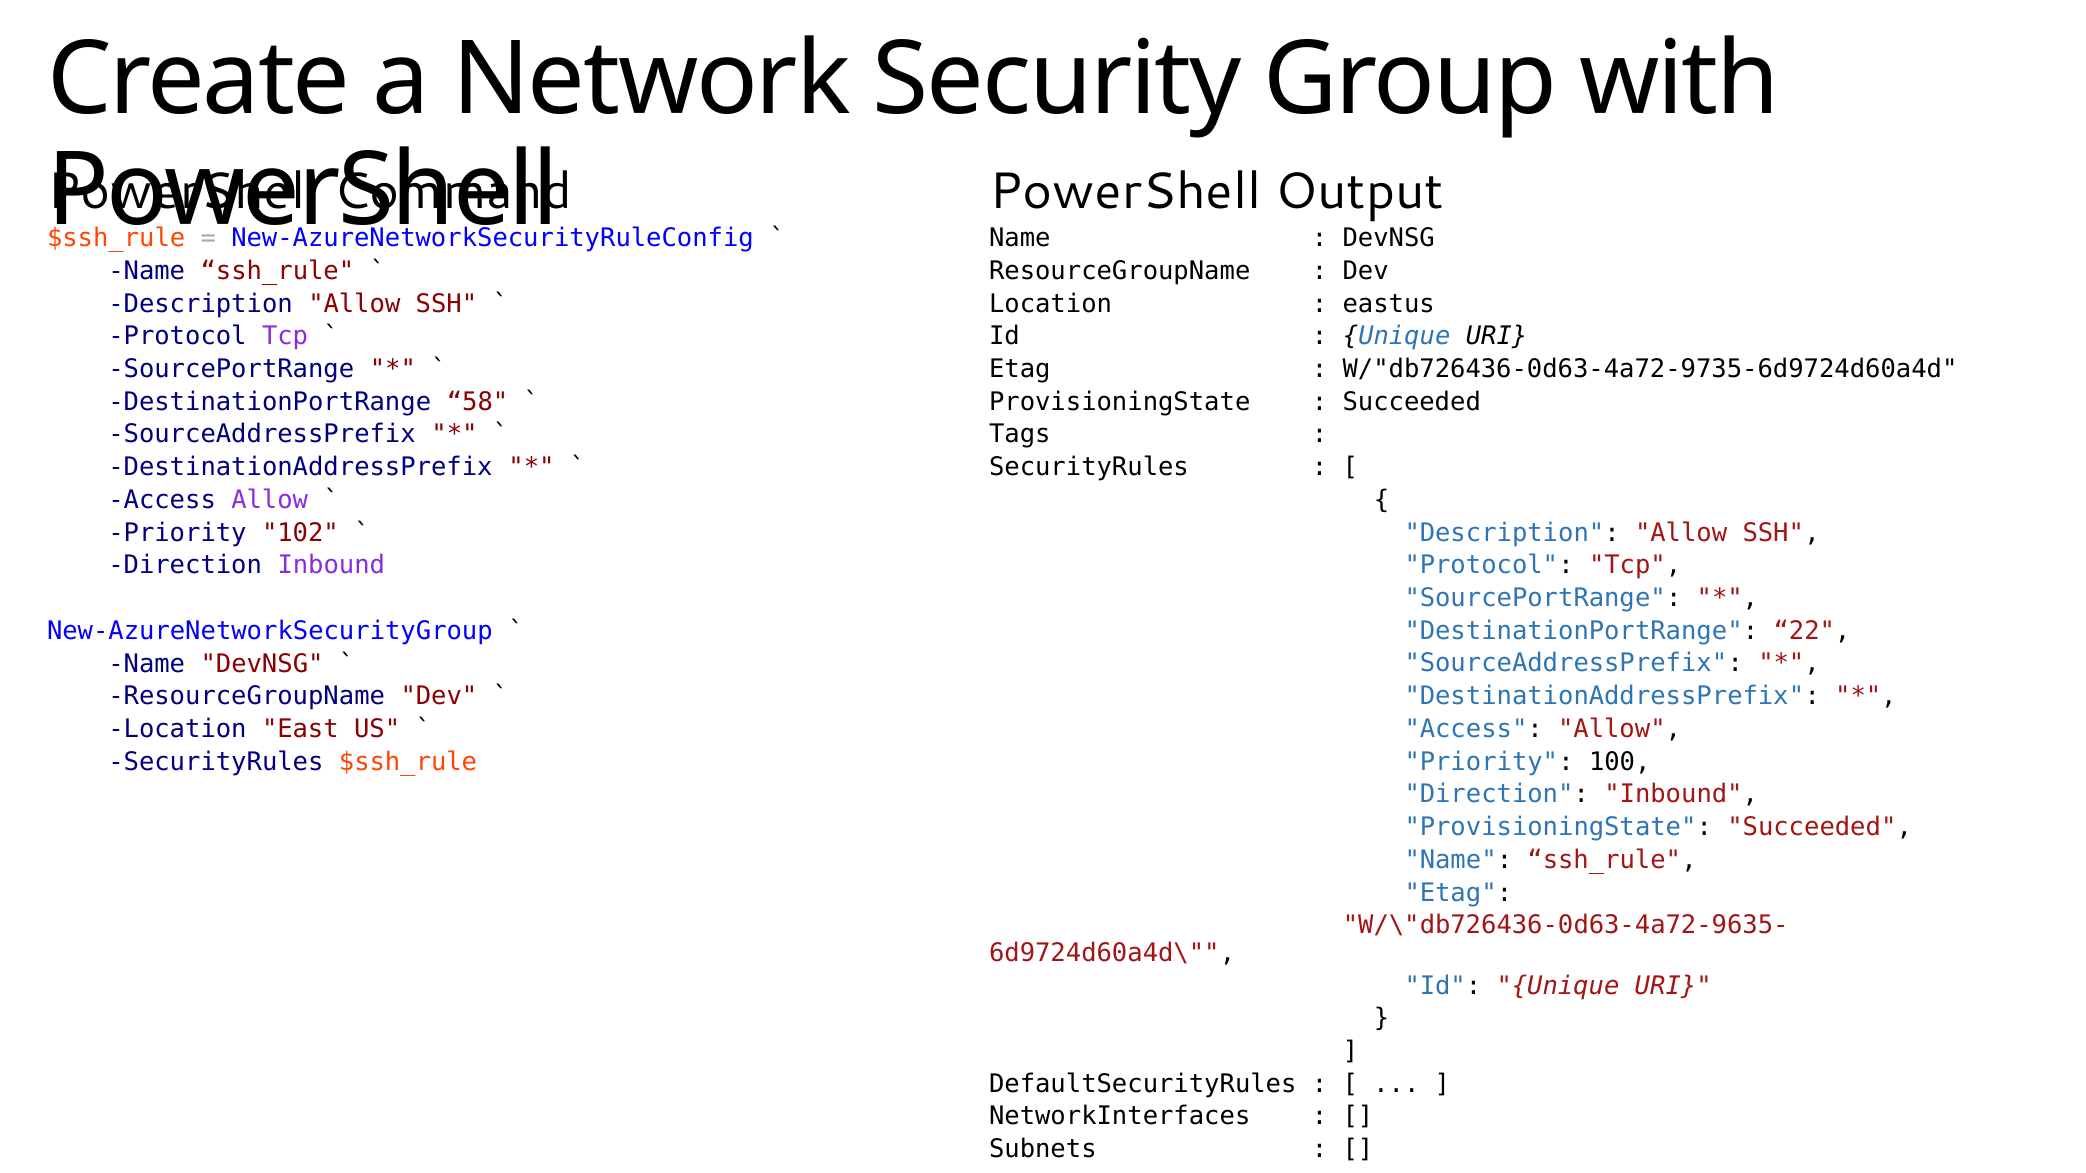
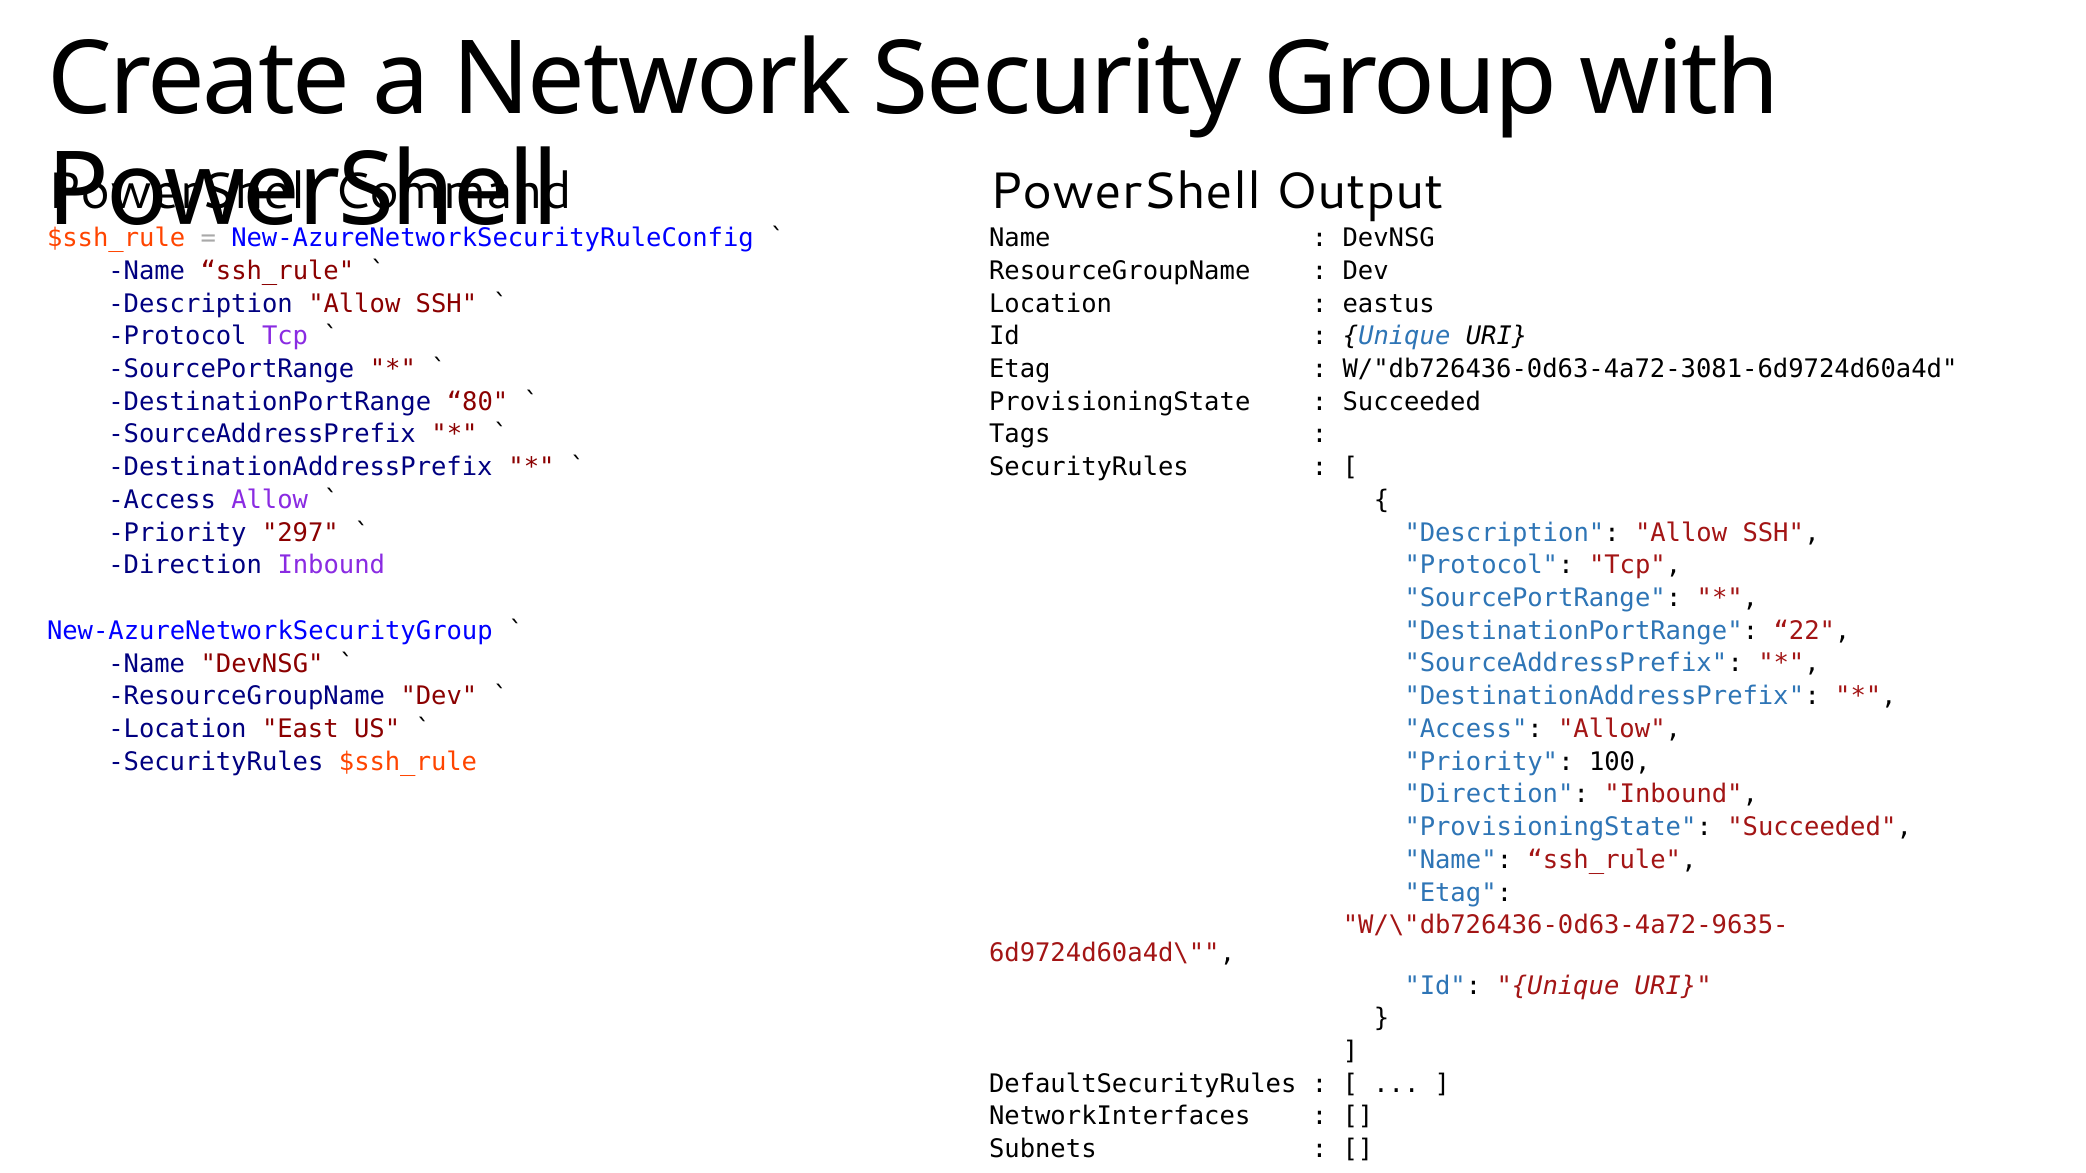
W/"db726436-0d63-4a72-9735-6d9724d60a4d: W/"db726436-0d63-4a72-9735-6d9724d60a4d -> W/"db726436-0d63-4a72-3081-6d9724d60a4d
58: 58 -> 80
102: 102 -> 297
